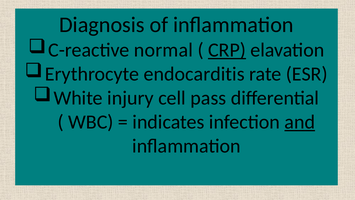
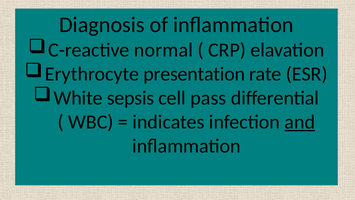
CRP underline: present -> none
endocarditis: endocarditis -> presentation
injury: injury -> sepsis
